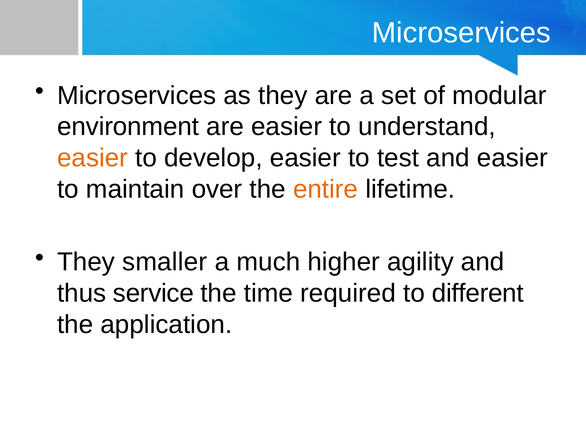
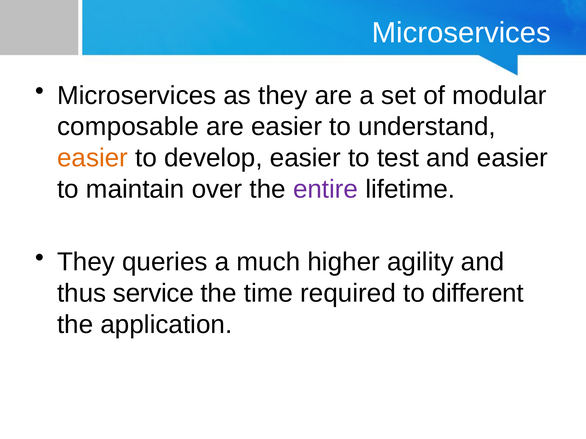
environment: environment -> composable
entire colour: orange -> purple
smaller: smaller -> queries
